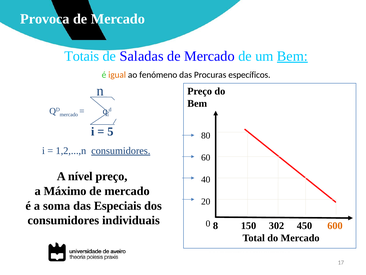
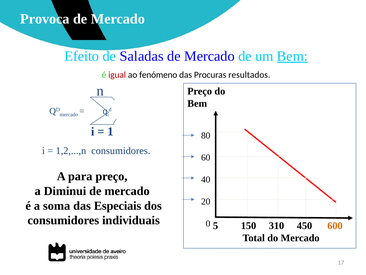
Totais: Totais -> Efeito
igual colour: orange -> red
específicos: específicos -> resultados
5: 5 -> 1
consumidores at (121, 150) underline: present -> none
nível: nível -> para
Máximo: Máximo -> Diminui
8: 8 -> 5
302: 302 -> 310
